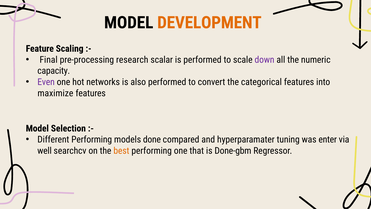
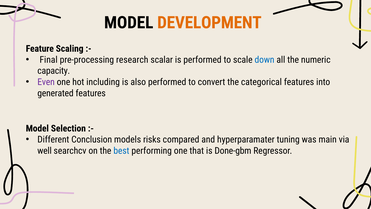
down colour: purple -> blue
networks: networks -> including
maximize: maximize -> generated
Different Performing: Performing -> Conclusion
done: done -> risks
enter: enter -> main
best colour: orange -> blue
